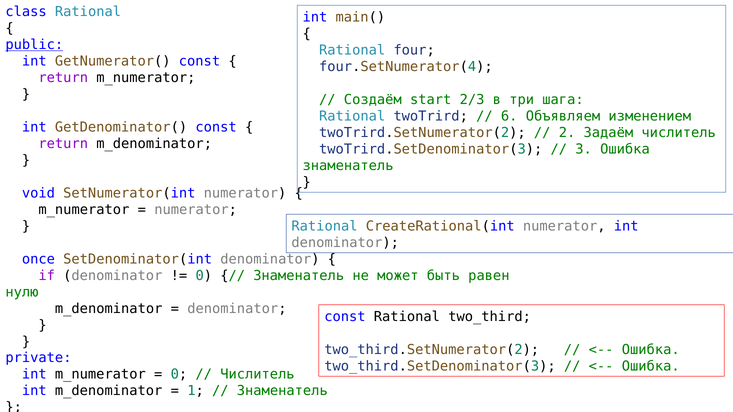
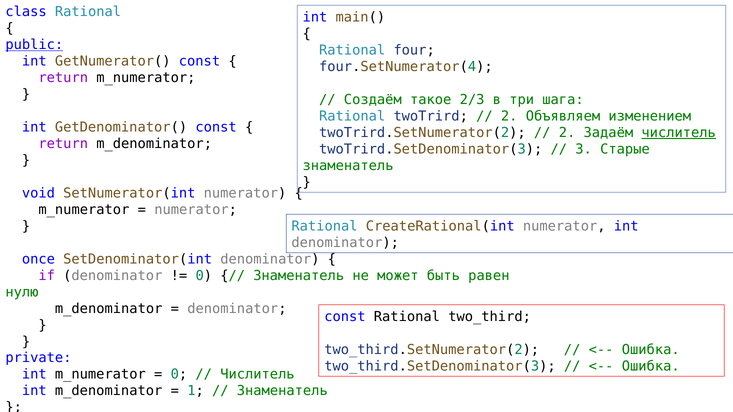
start: start -> такое
6 at (509, 116): 6 -> 2
числитель at (679, 133) underline: none -> present
3 Ошибка: Ошибка -> Старые
